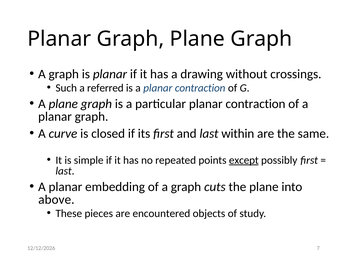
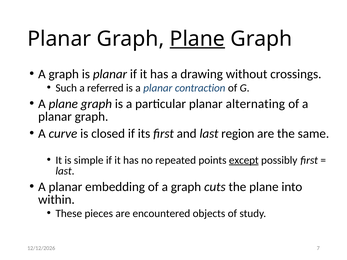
Plane at (197, 39) underline: none -> present
particular planar contraction: contraction -> alternating
within: within -> region
above: above -> within
